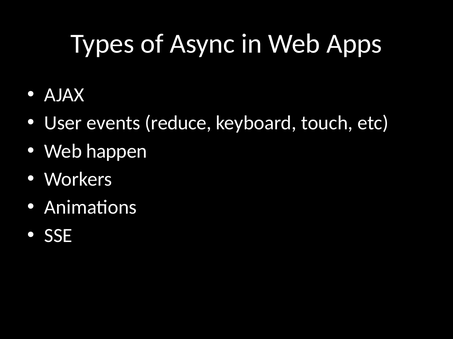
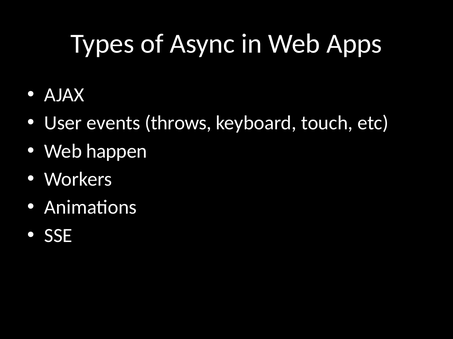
reduce: reduce -> throws
